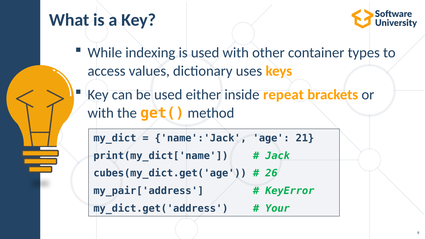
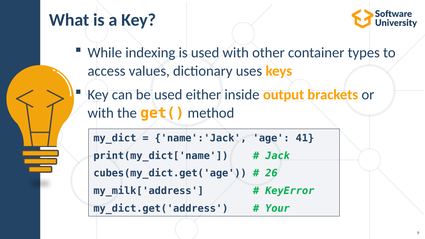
repeat: repeat -> output
21: 21 -> 41
my_pair['address: my_pair['address -> my_milk['address
